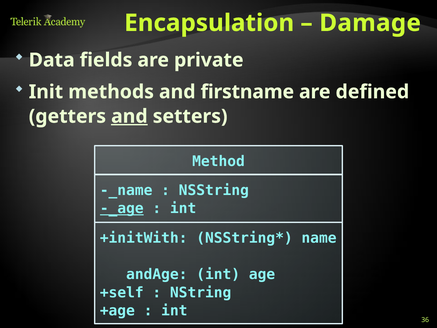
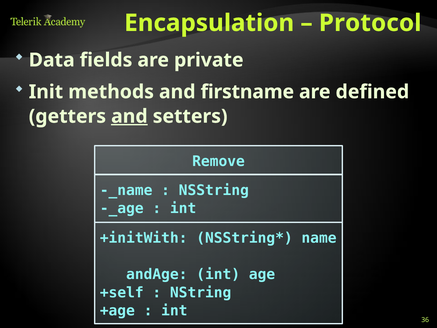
Damage: Damage -> Protocol
Method: Method -> Remove
-_age underline: present -> none
